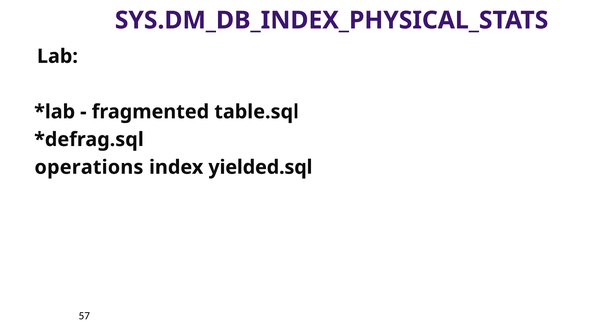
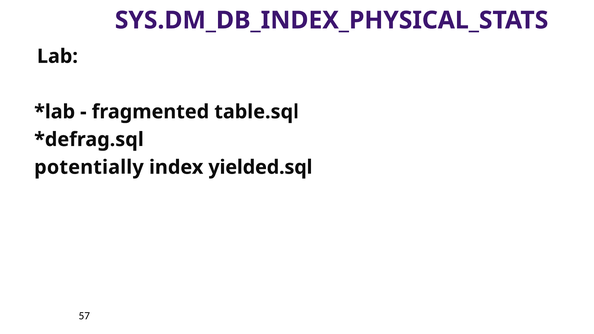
operations: operations -> potentially
